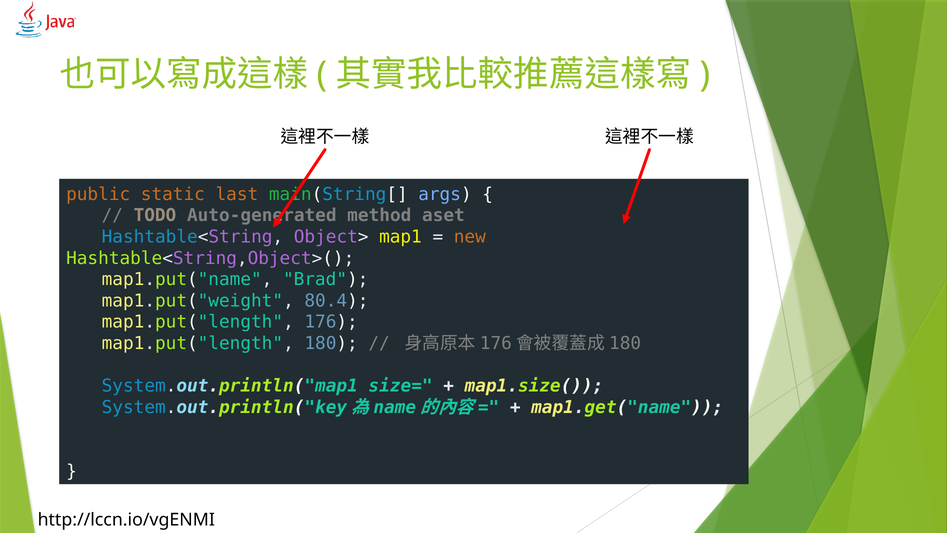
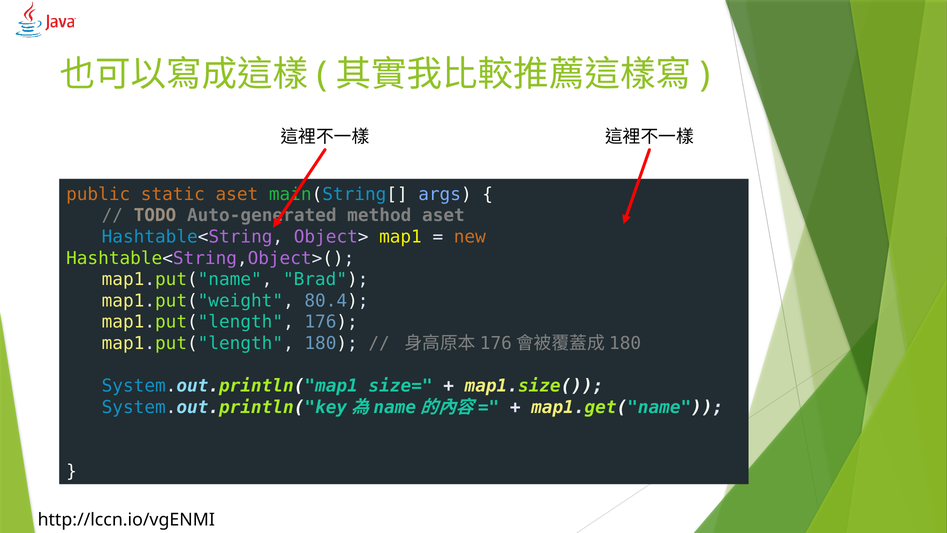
static last: last -> aset
